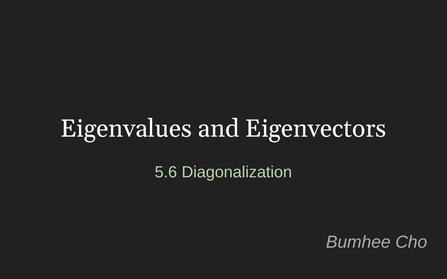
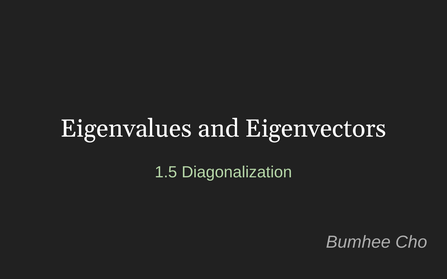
5.6: 5.6 -> 1.5
